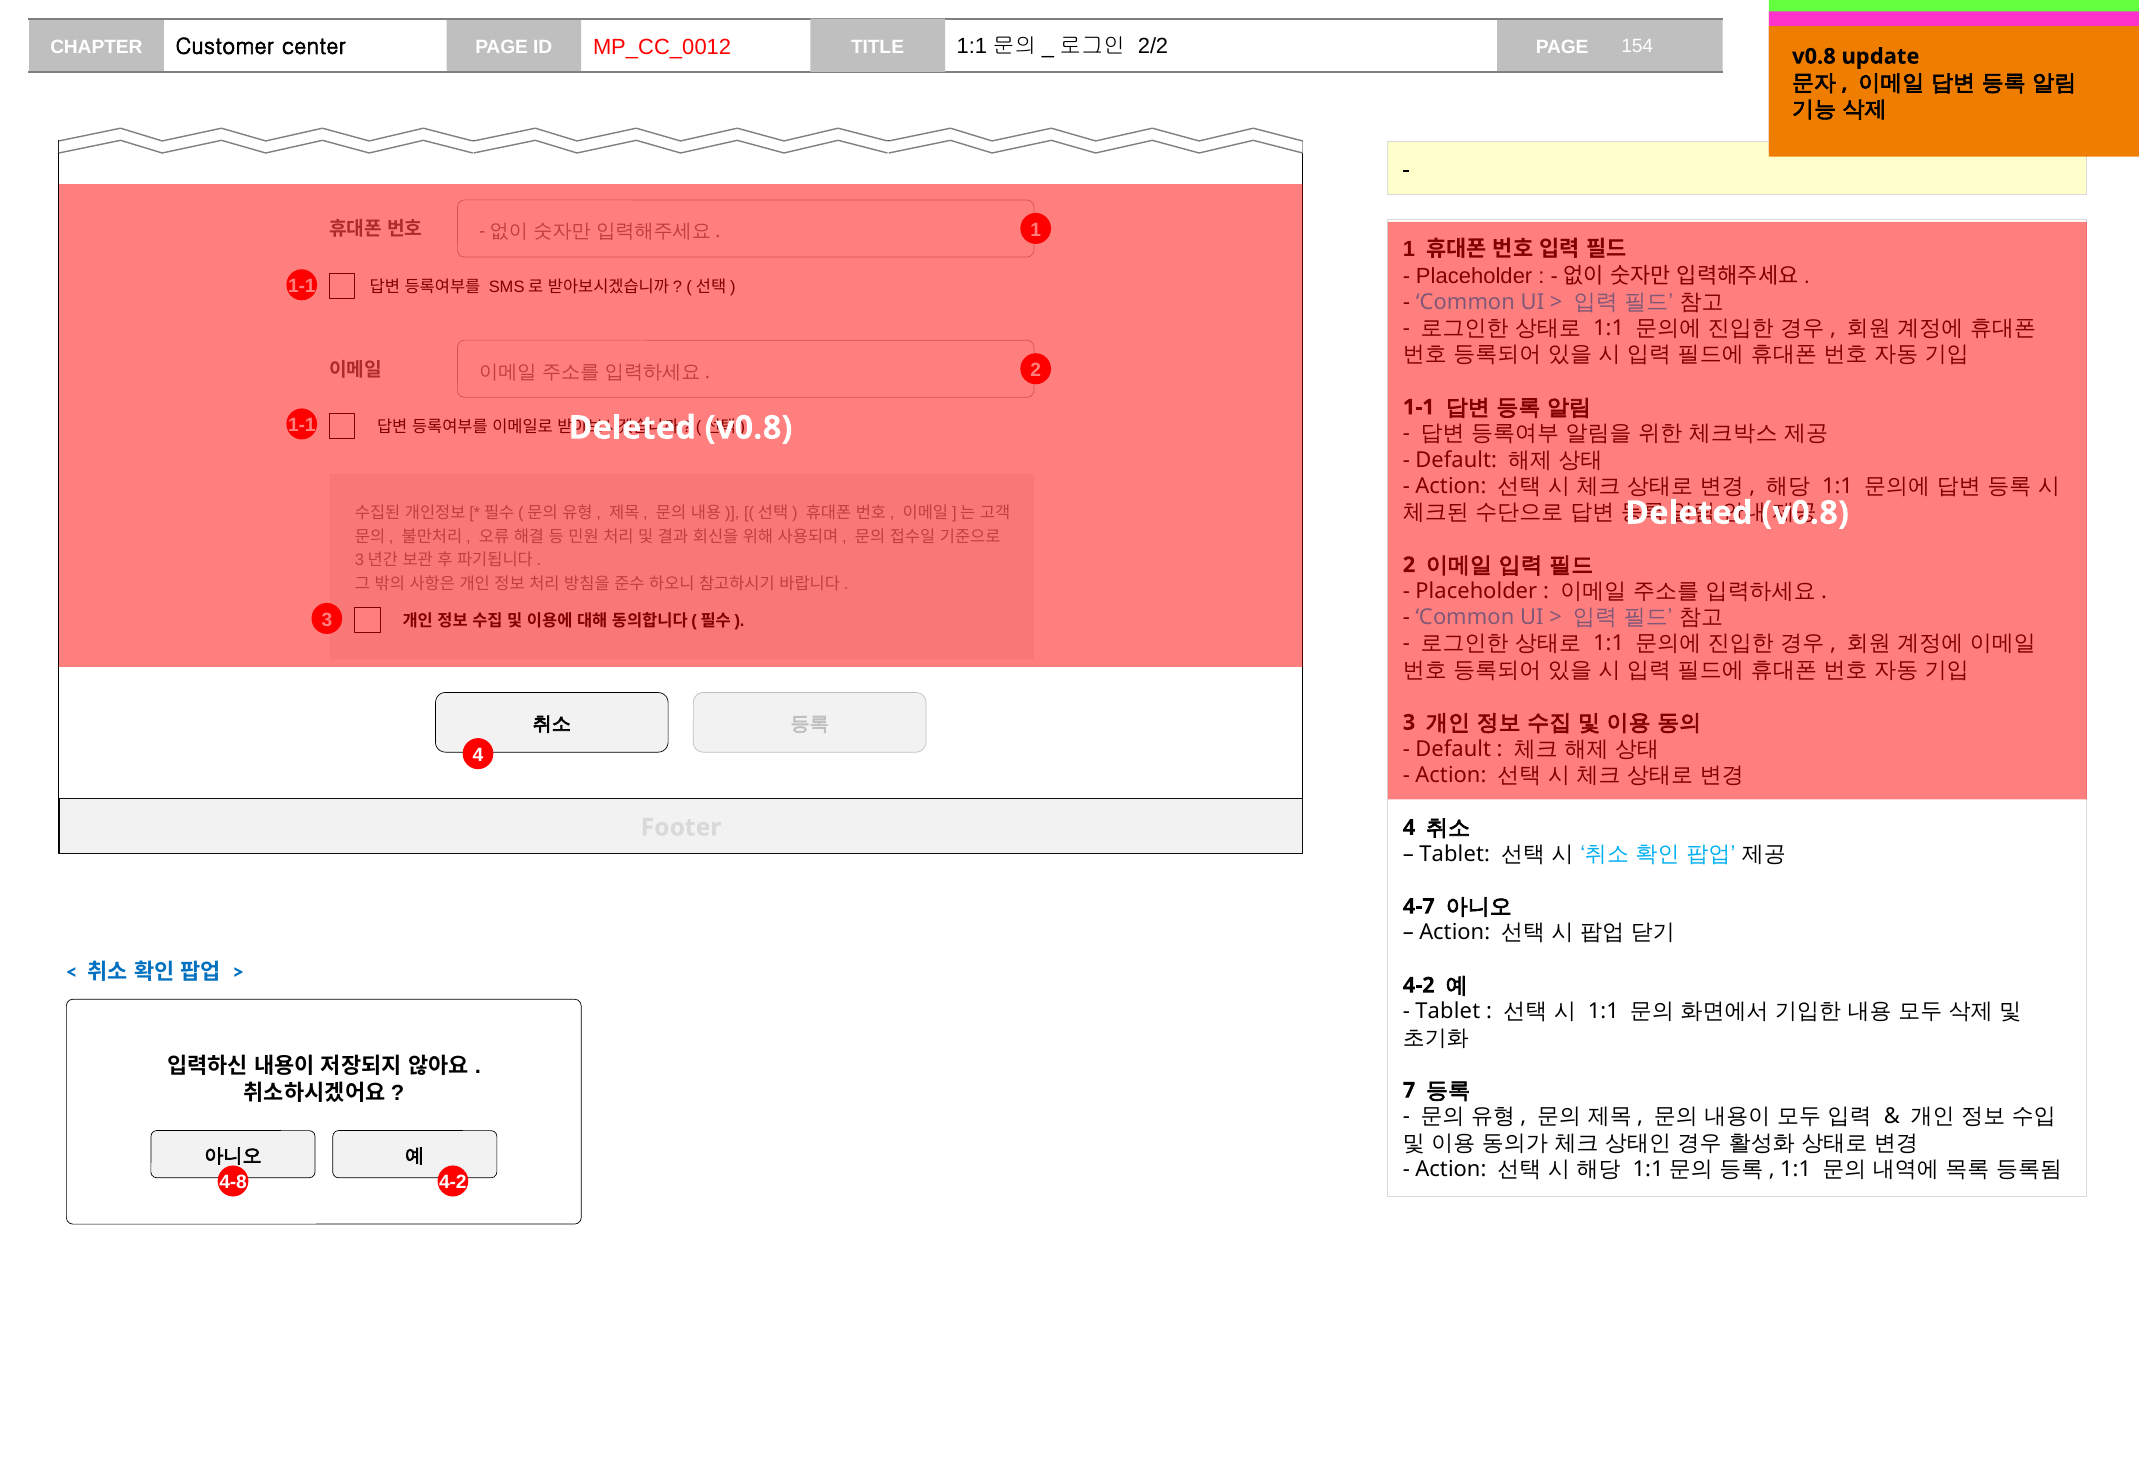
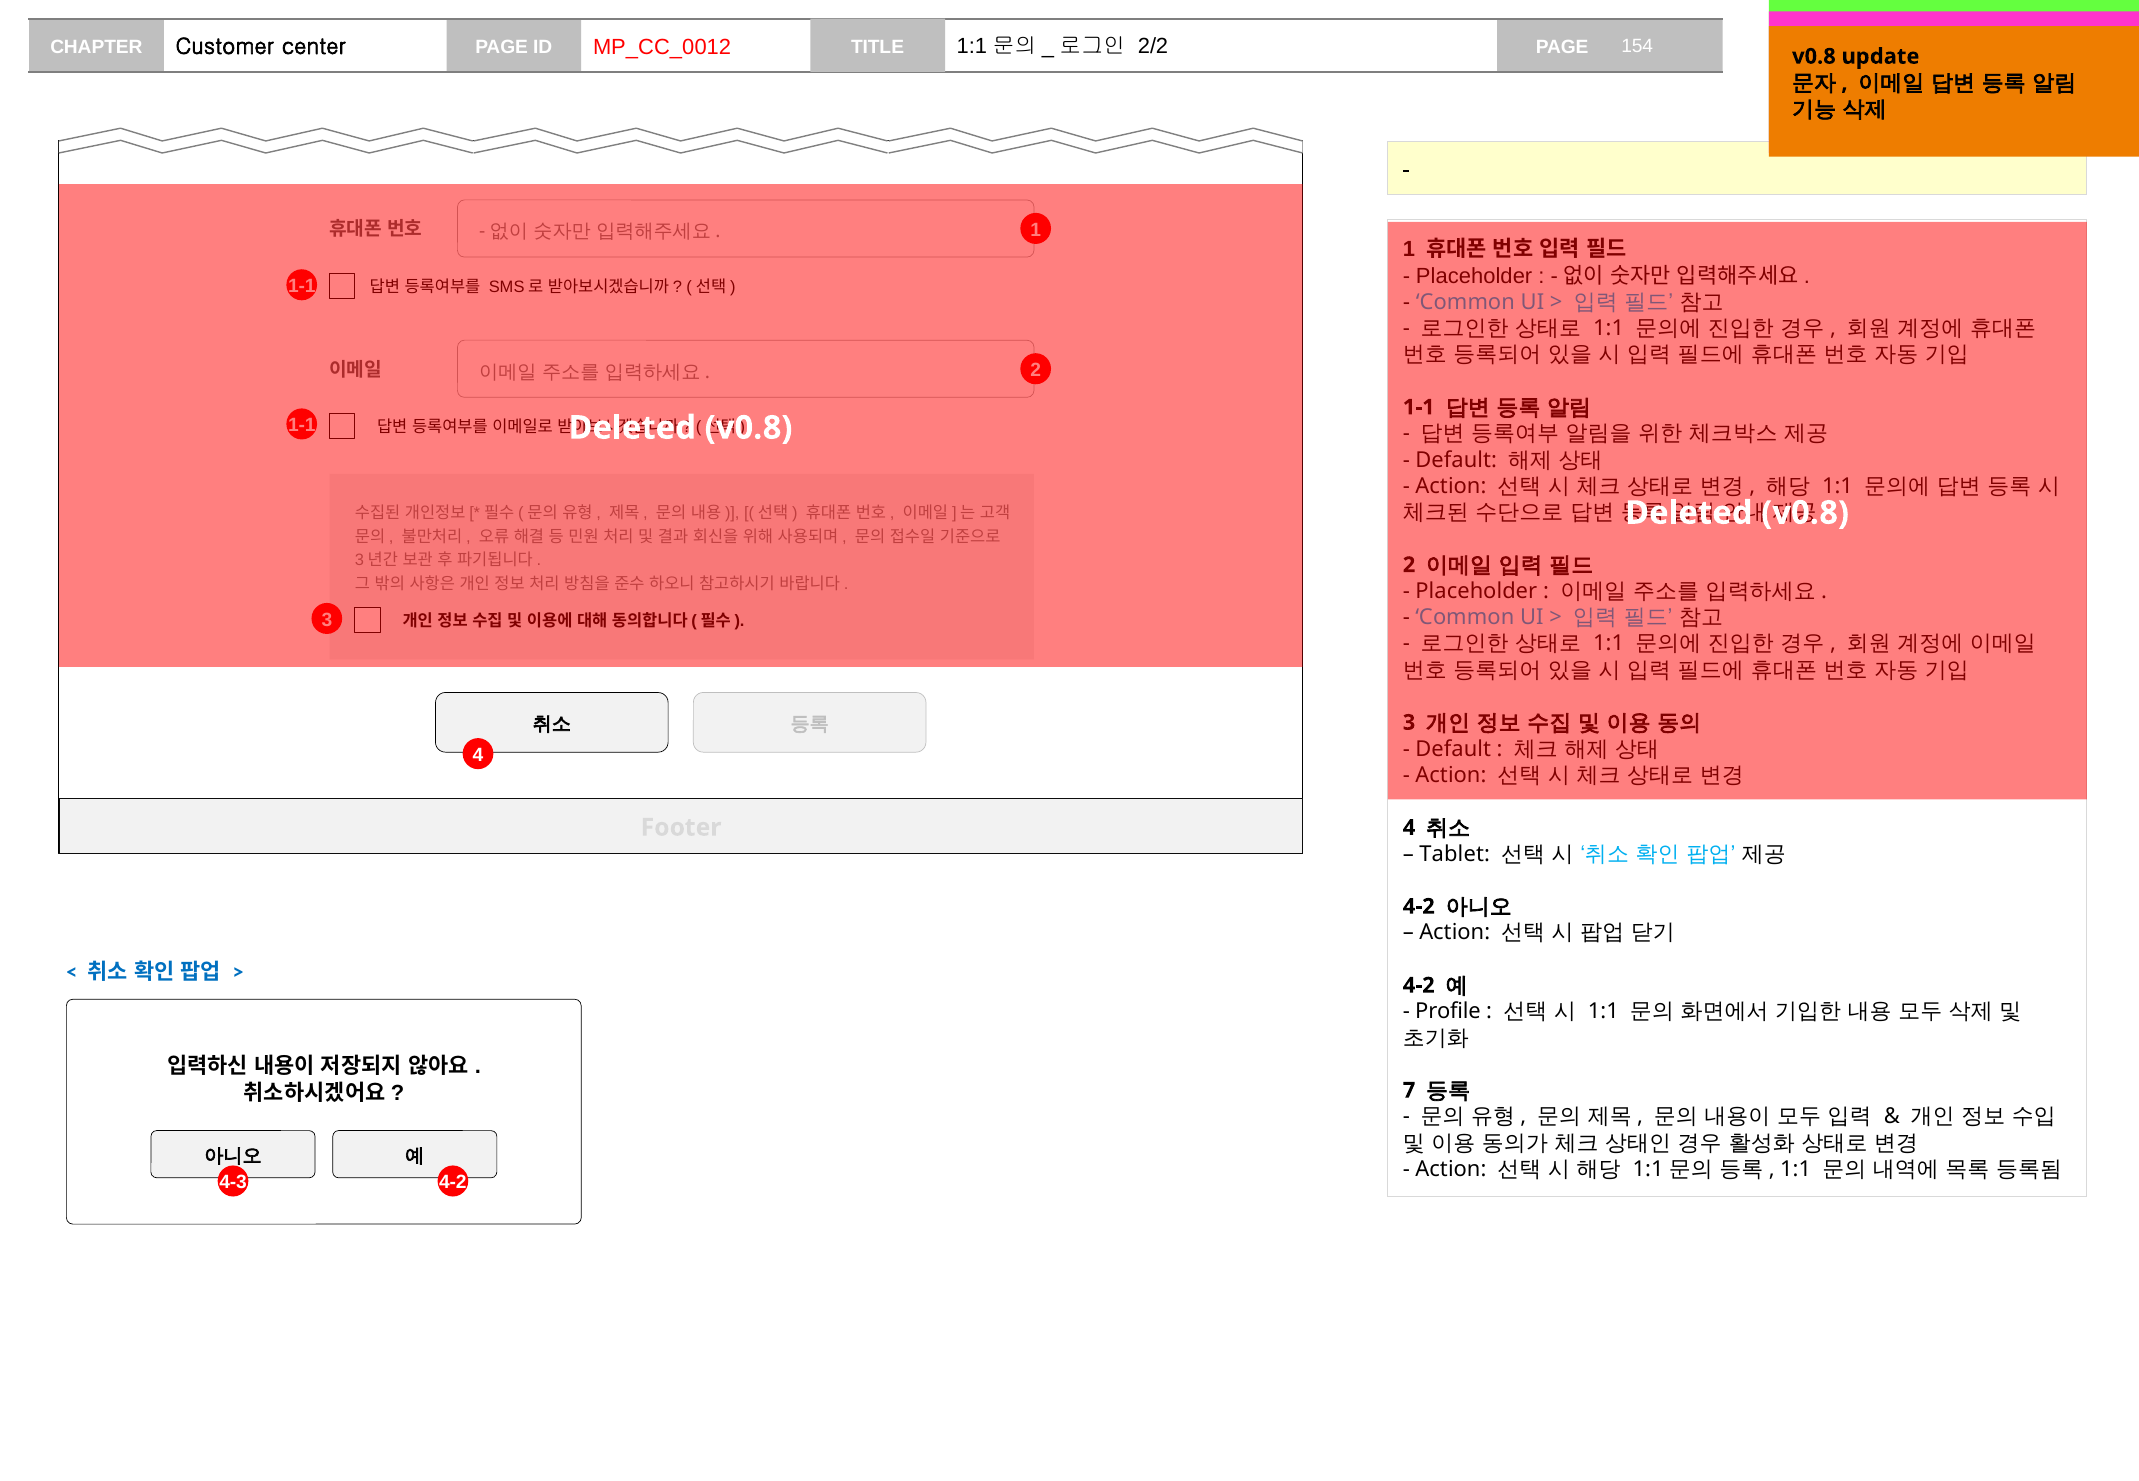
4-7 at (1419, 906): 4-7 -> 4-2
Tablet at (1448, 1011): Tablet -> Profile
4-8: 4-8 -> 4-3
